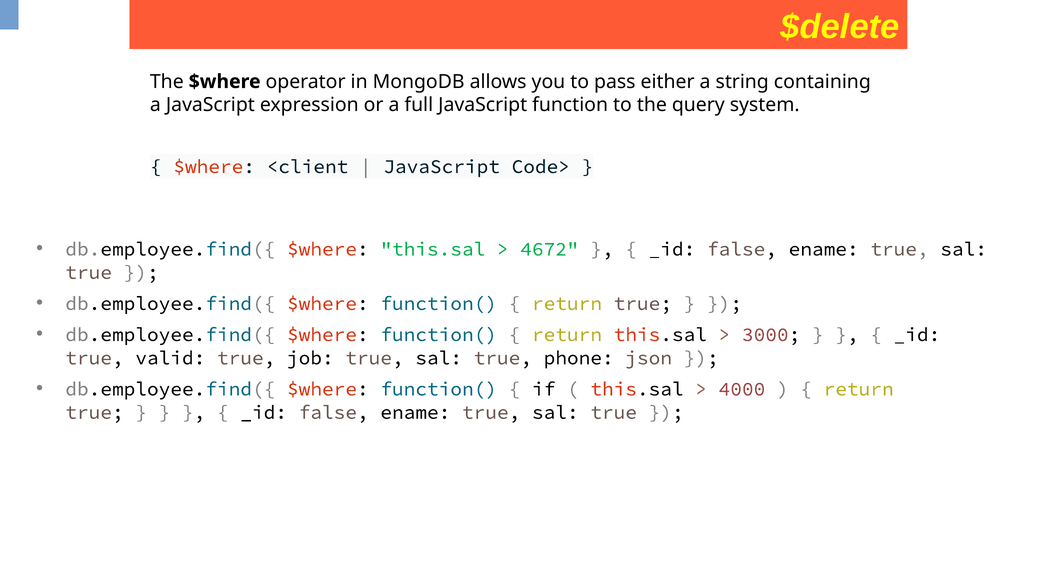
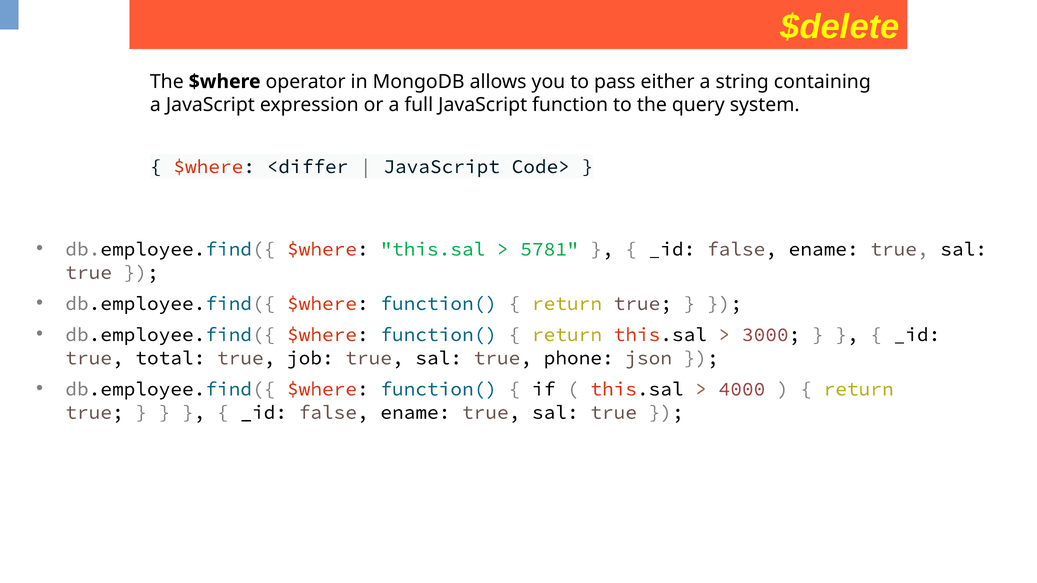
<client: <client -> <differ
4672: 4672 -> 5781
valid: valid -> total
